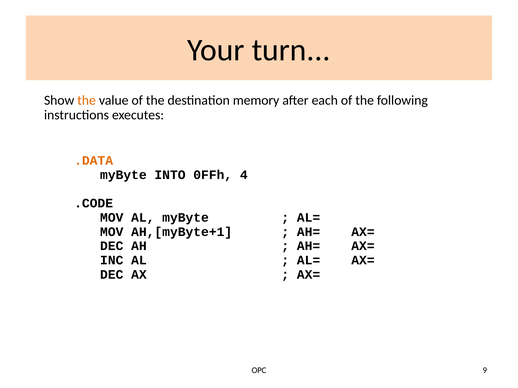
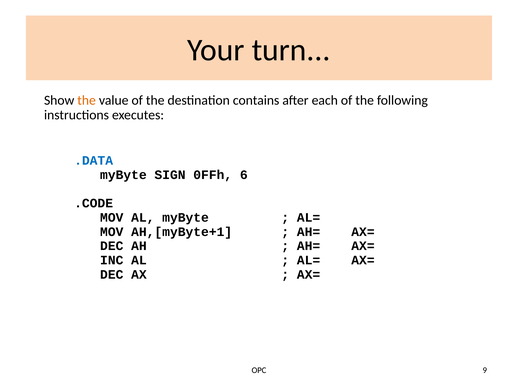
memory: memory -> contains
.DATA colour: orange -> blue
INTO: INTO -> SIGN
4: 4 -> 6
